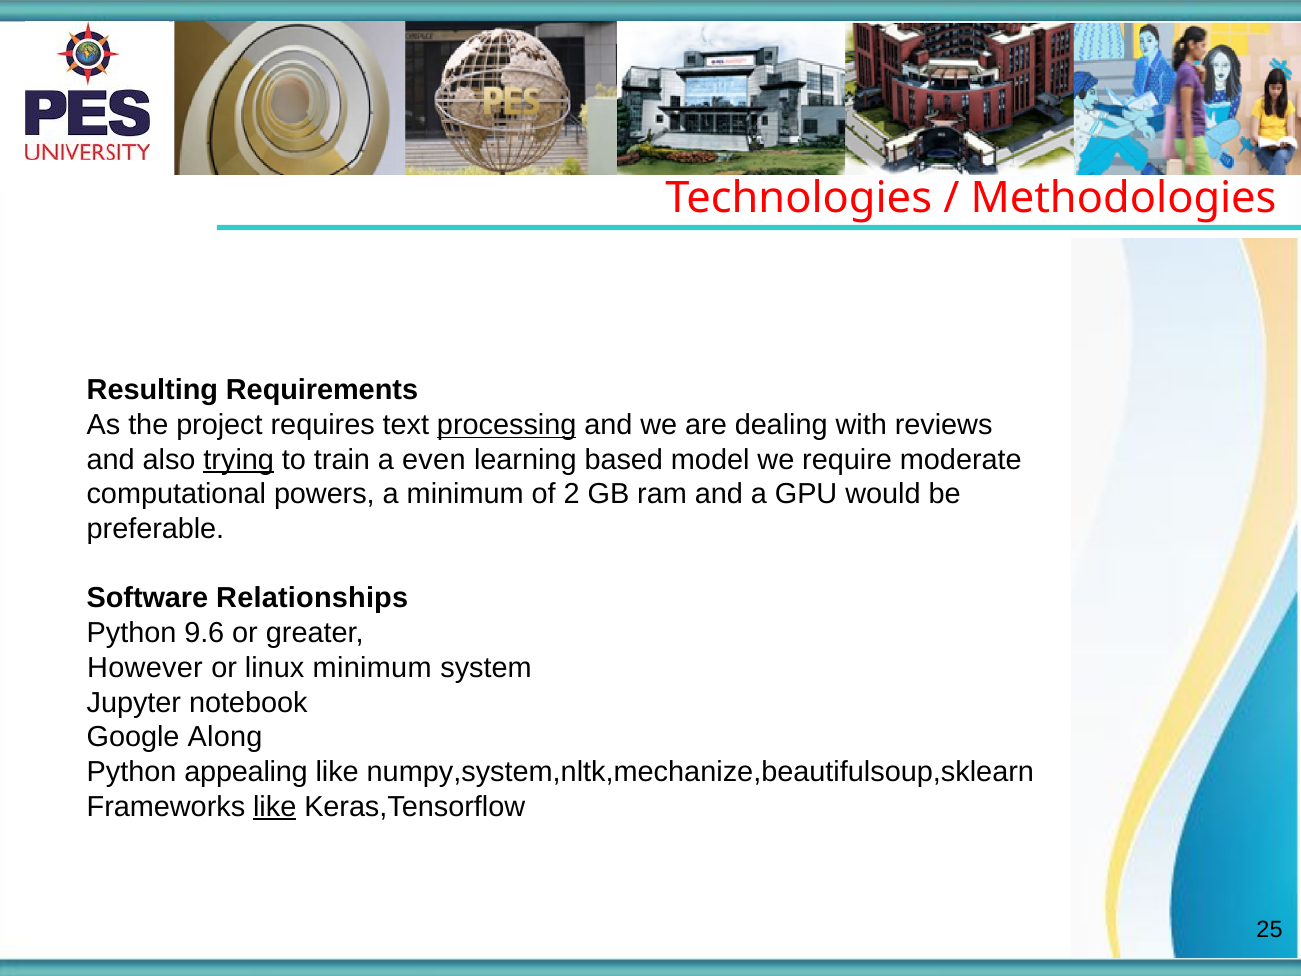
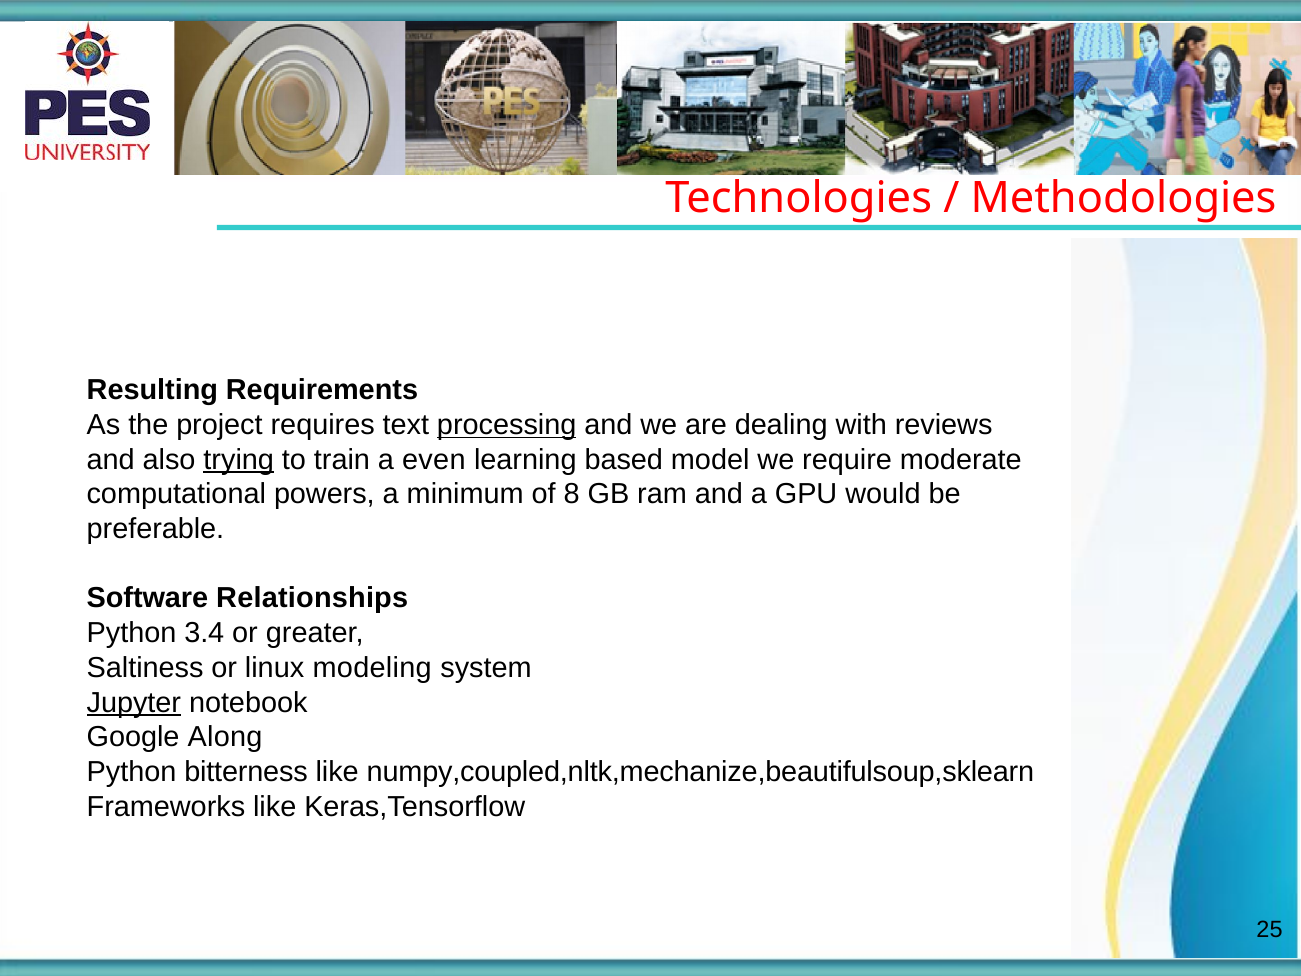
2: 2 -> 8
9.6: 9.6 -> 3.4
However: However -> Saltiness
linux minimum: minimum -> modeling
Jupyter underline: none -> present
appealing: appealing -> bitterness
numpy,system,nltk,mechanize,beautifulsoup,sklearn: numpy,system,nltk,mechanize,beautifulsoup,sklearn -> numpy,coupled,nltk,mechanize,beautifulsoup,sklearn
like at (275, 806) underline: present -> none
